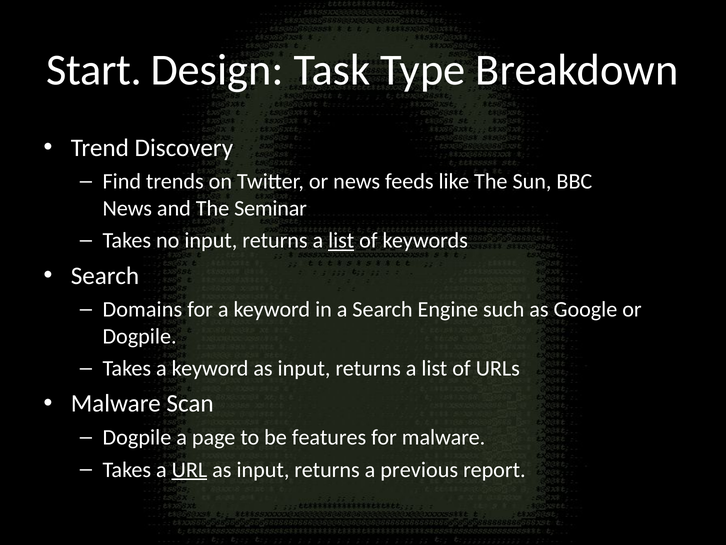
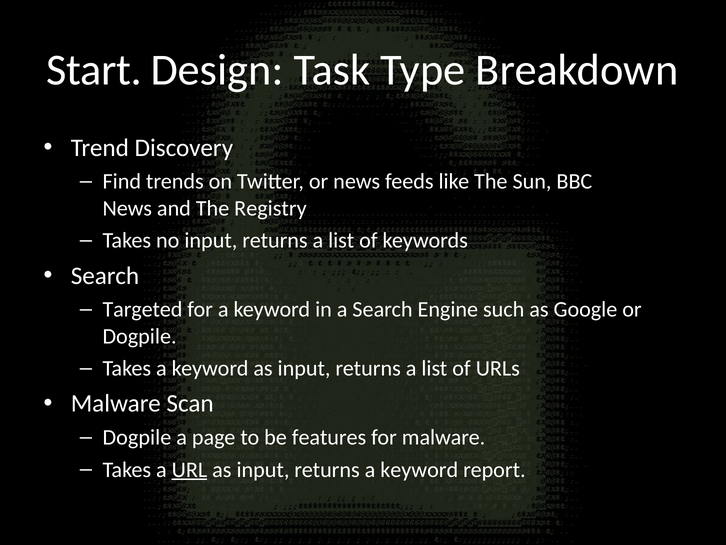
Seminar: Seminar -> Registry
list at (341, 240) underline: present -> none
Domains: Domains -> Targeted
returns a previous: previous -> keyword
